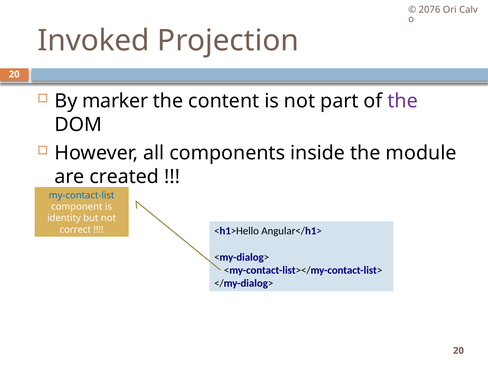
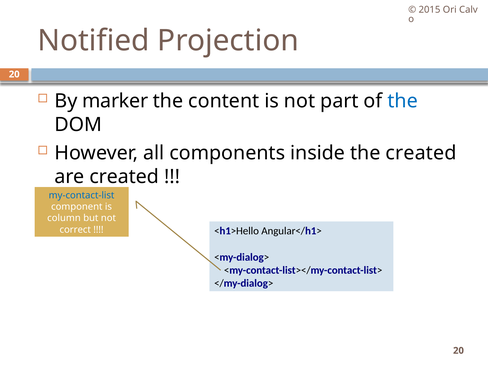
2076: 2076 -> 2015
Invoked: Invoked -> Notified
the at (403, 101) colour: purple -> blue
the module: module -> created
identity: identity -> column
